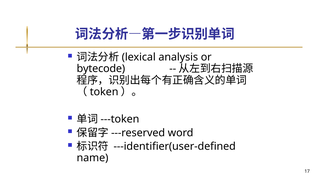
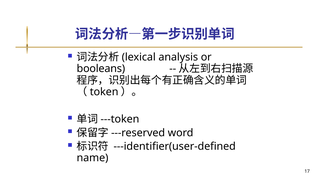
bytecode: bytecode -> booleans
